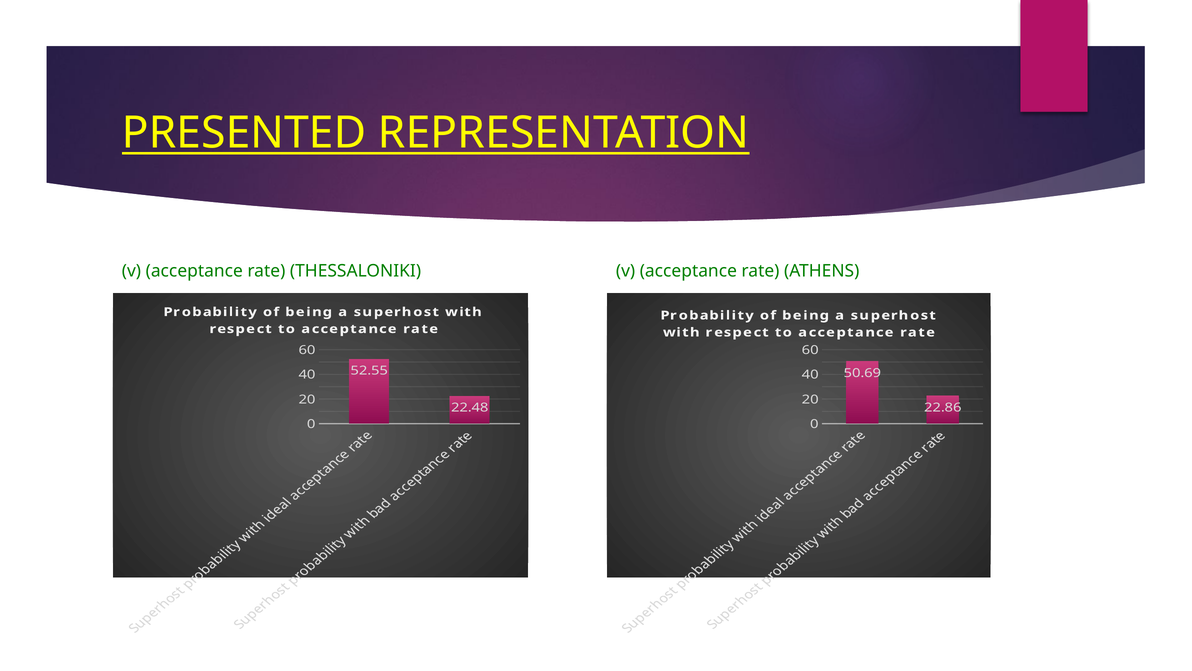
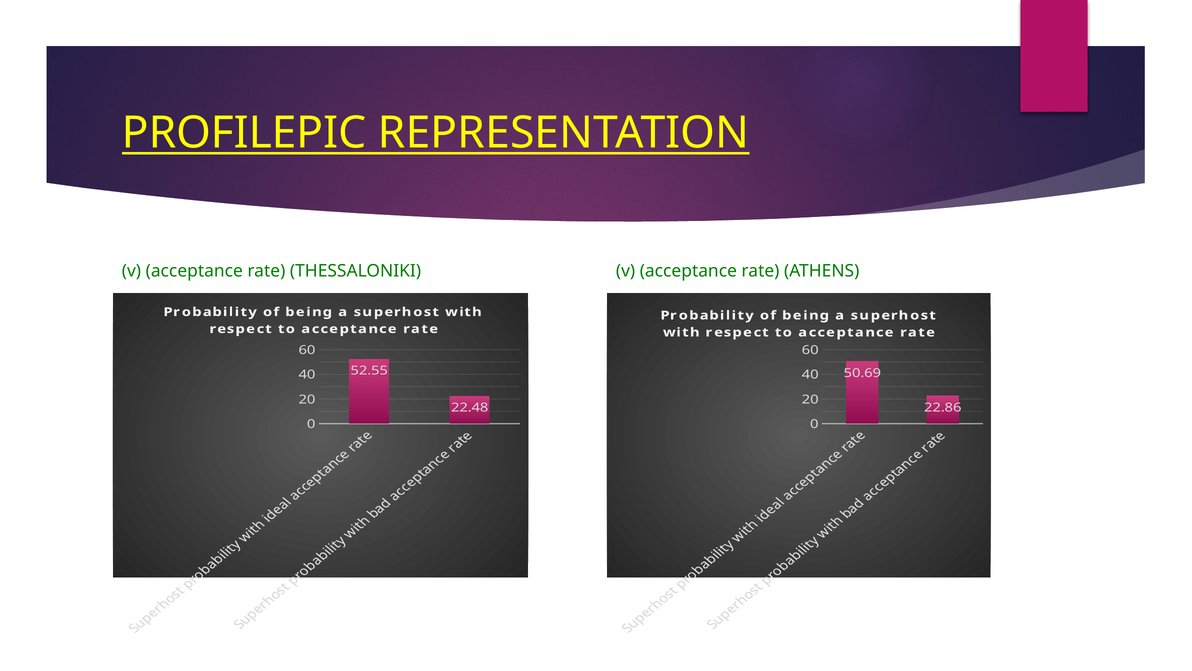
PRESENTED: PRESENTED -> PROFILEPIC
